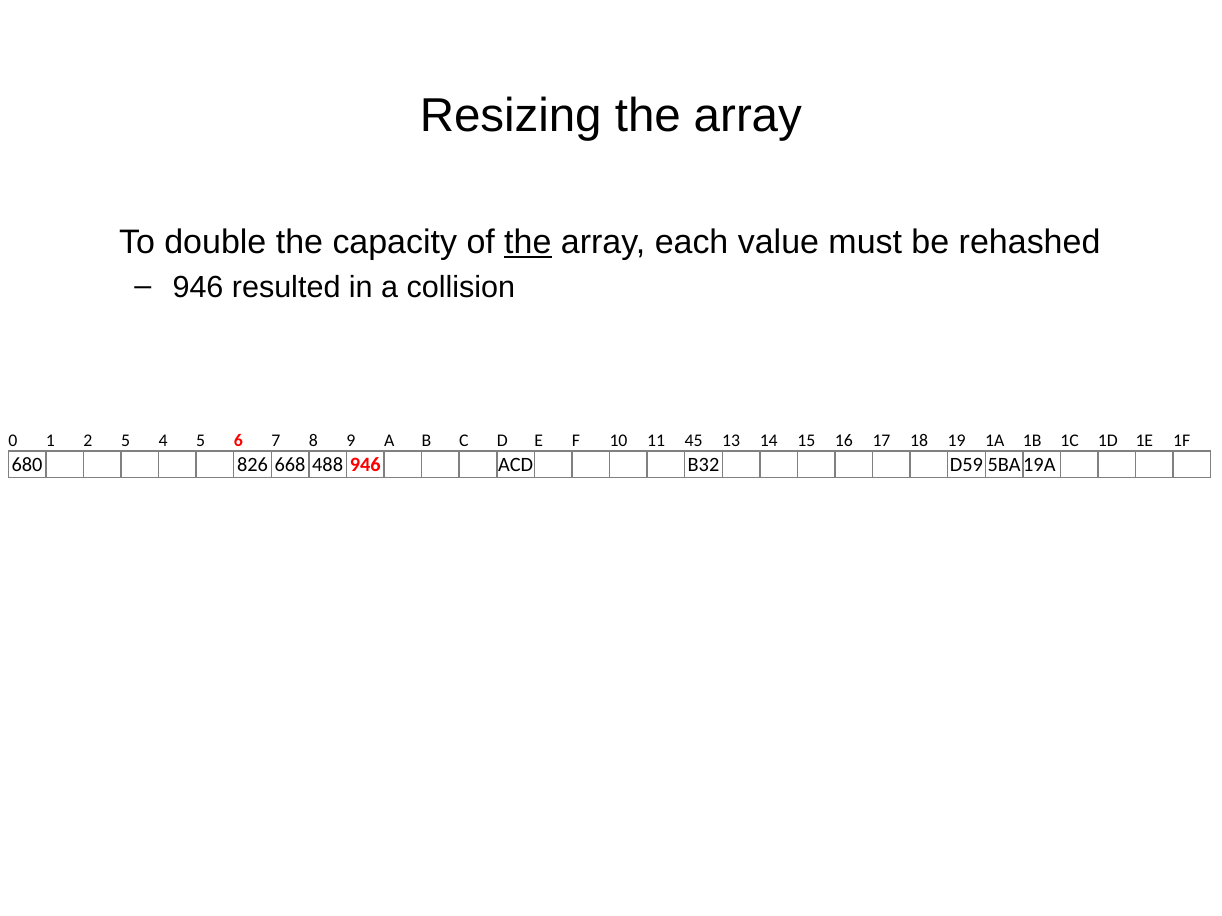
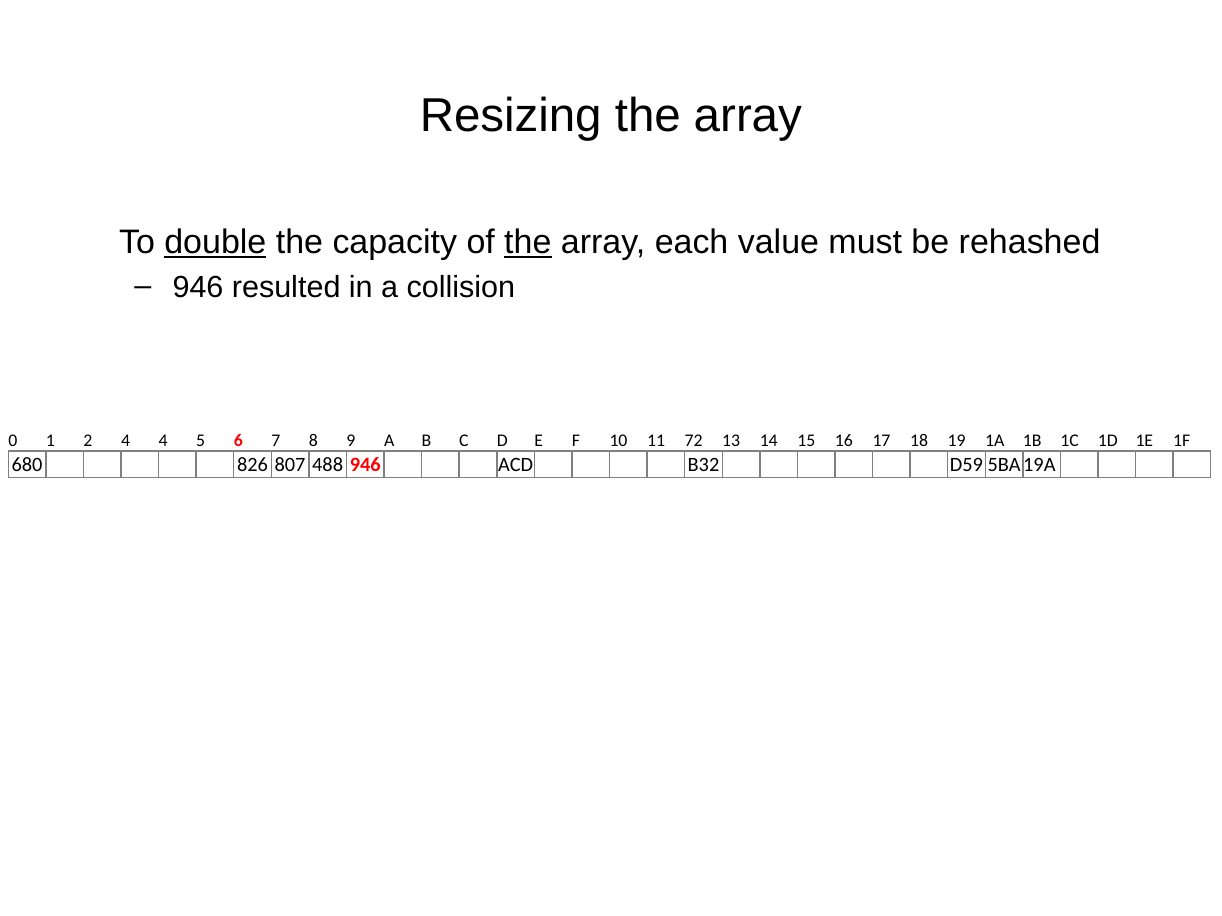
double underline: none -> present
2 5: 5 -> 4
45: 45 -> 72
668: 668 -> 807
